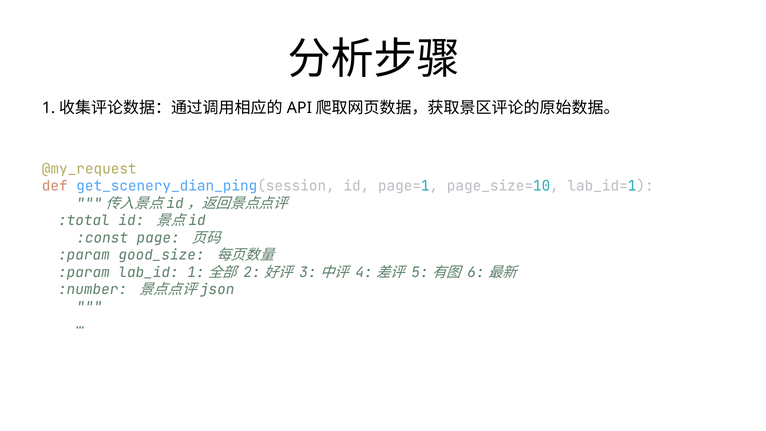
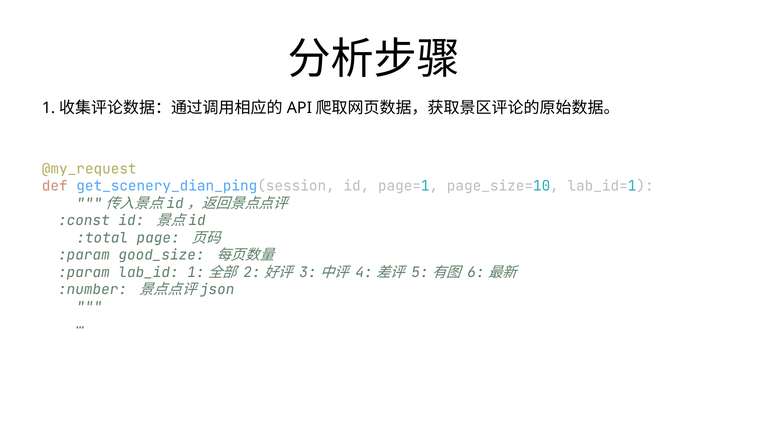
:total: :total -> :const
:const: :const -> :total
